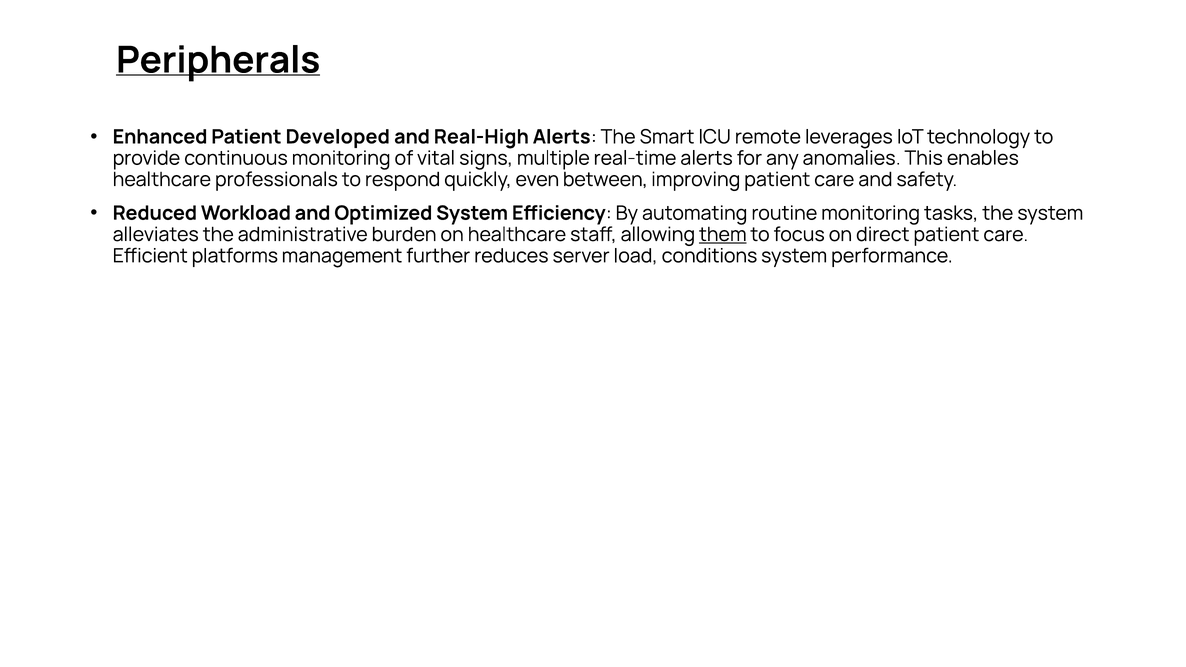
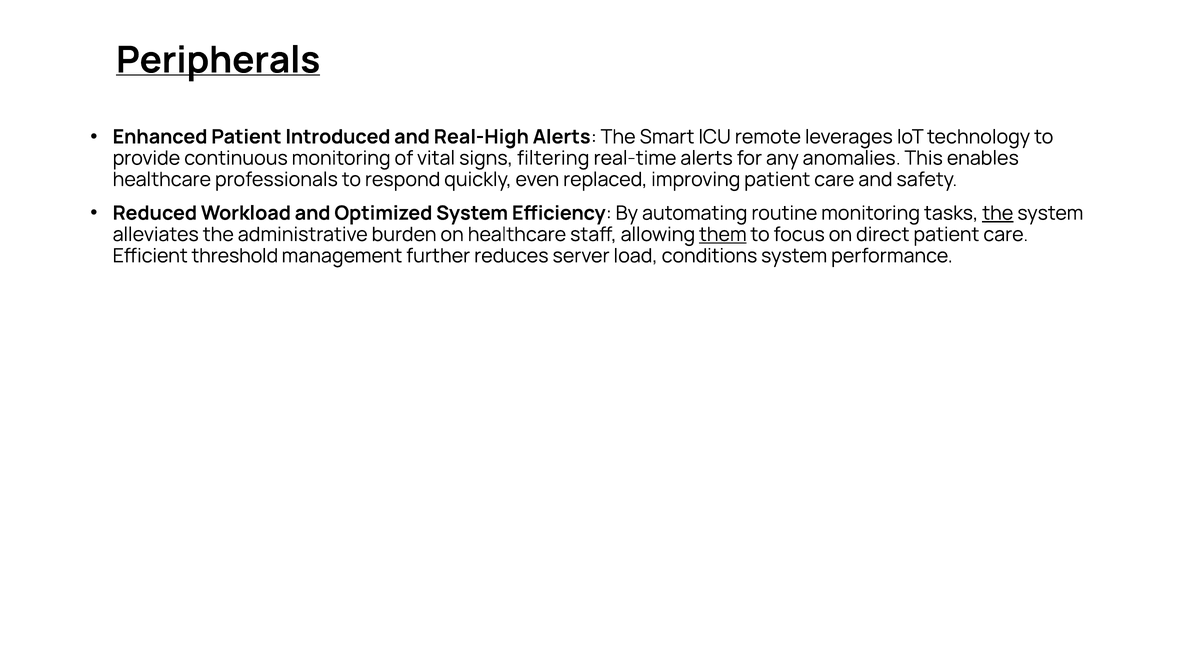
Developed: Developed -> Introduced
multiple: multiple -> filtering
between: between -> replaced
the at (998, 213) underline: none -> present
platforms: platforms -> threshold
